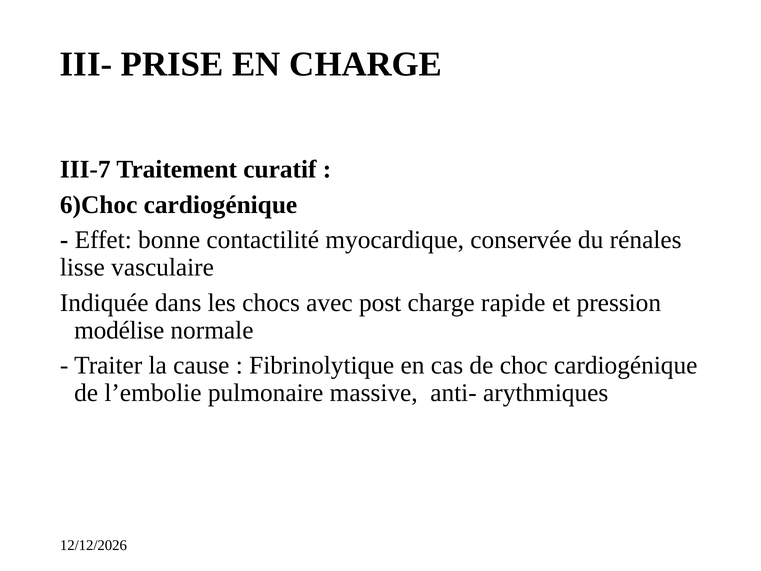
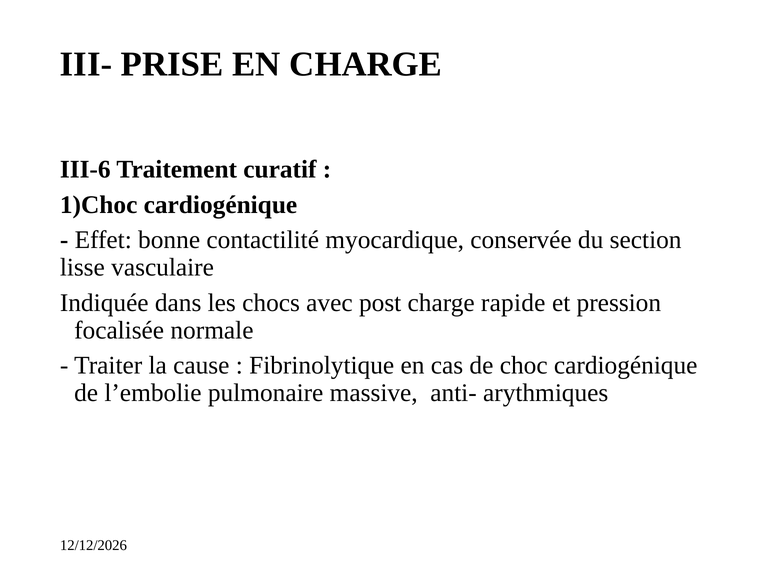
III-7: III-7 -> III-6
6)Choc: 6)Choc -> 1)Choc
rénales: rénales -> section
modélise: modélise -> focalisée
